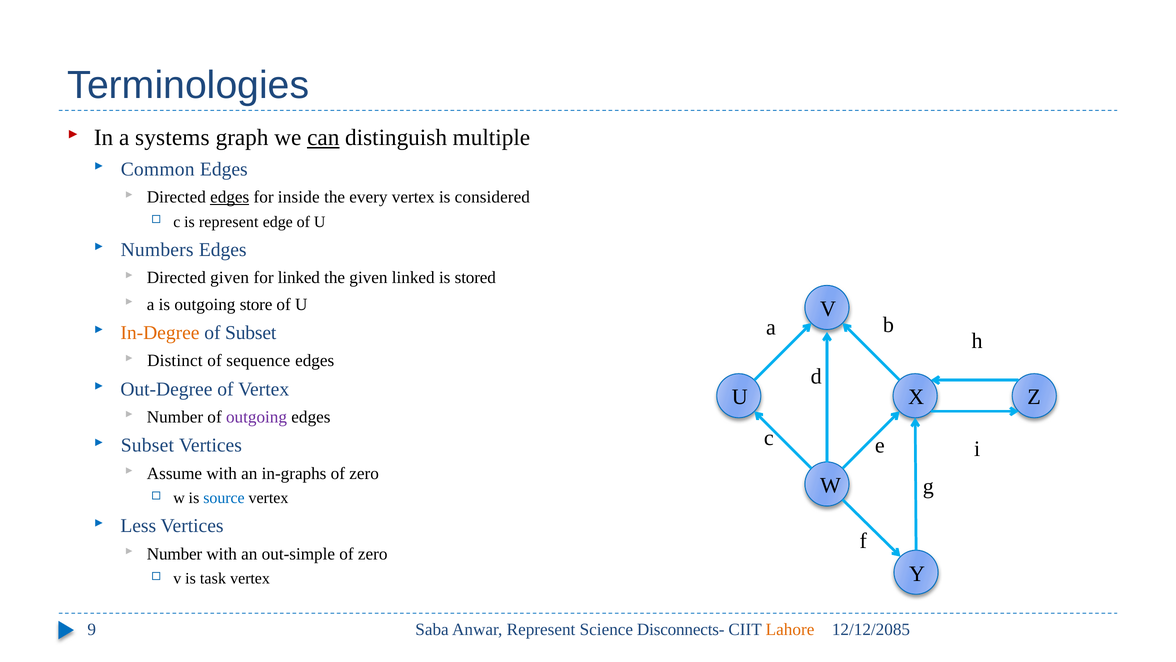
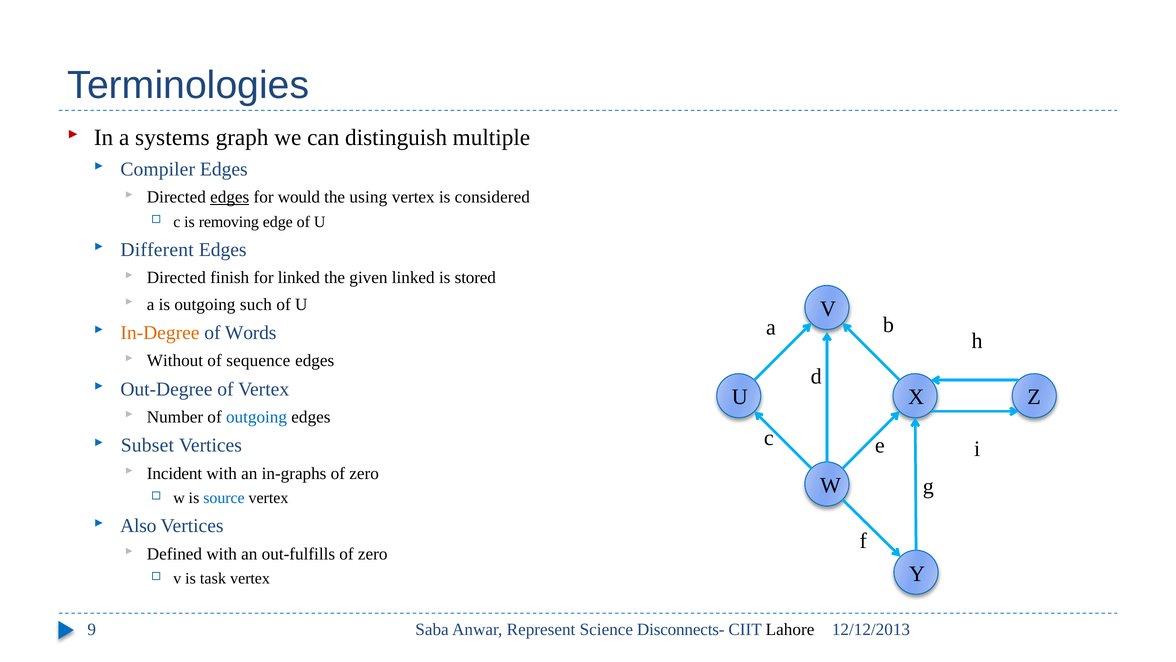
can underline: present -> none
Common: Common -> Compiler
inside: inside -> would
every: every -> using
is represent: represent -> removing
Numbers: Numbers -> Different
Directed given: given -> finish
store: store -> such
of Subset: Subset -> Words
Distinct: Distinct -> Without
outgoing at (257, 417) colour: purple -> blue
Assume: Assume -> Incident
Less: Less -> Also
Number at (175, 553): Number -> Defined
out-simple: out-simple -> out-fulfills
Lahore colour: orange -> black
12/12/2085: 12/12/2085 -> 12/12/2013
